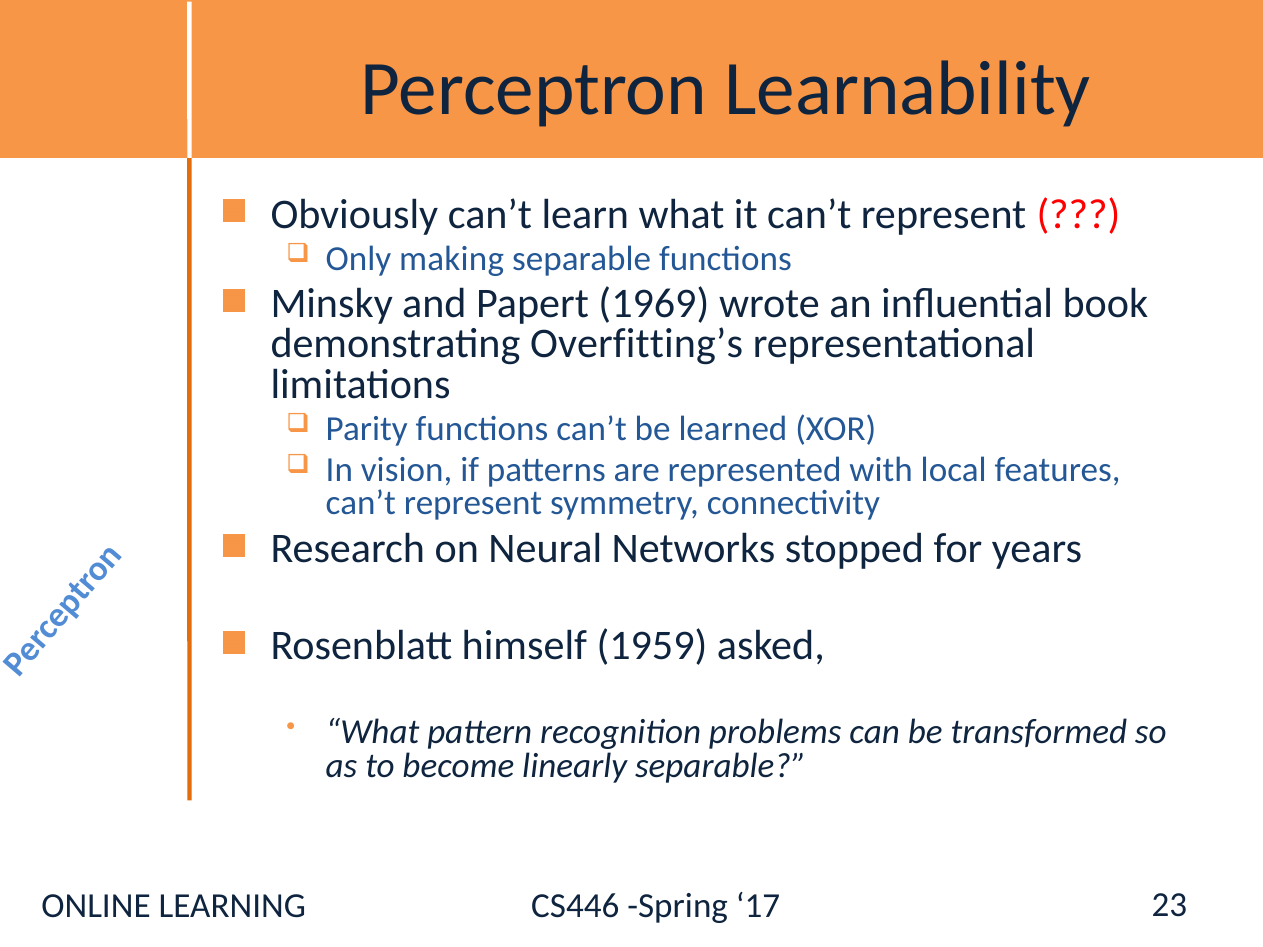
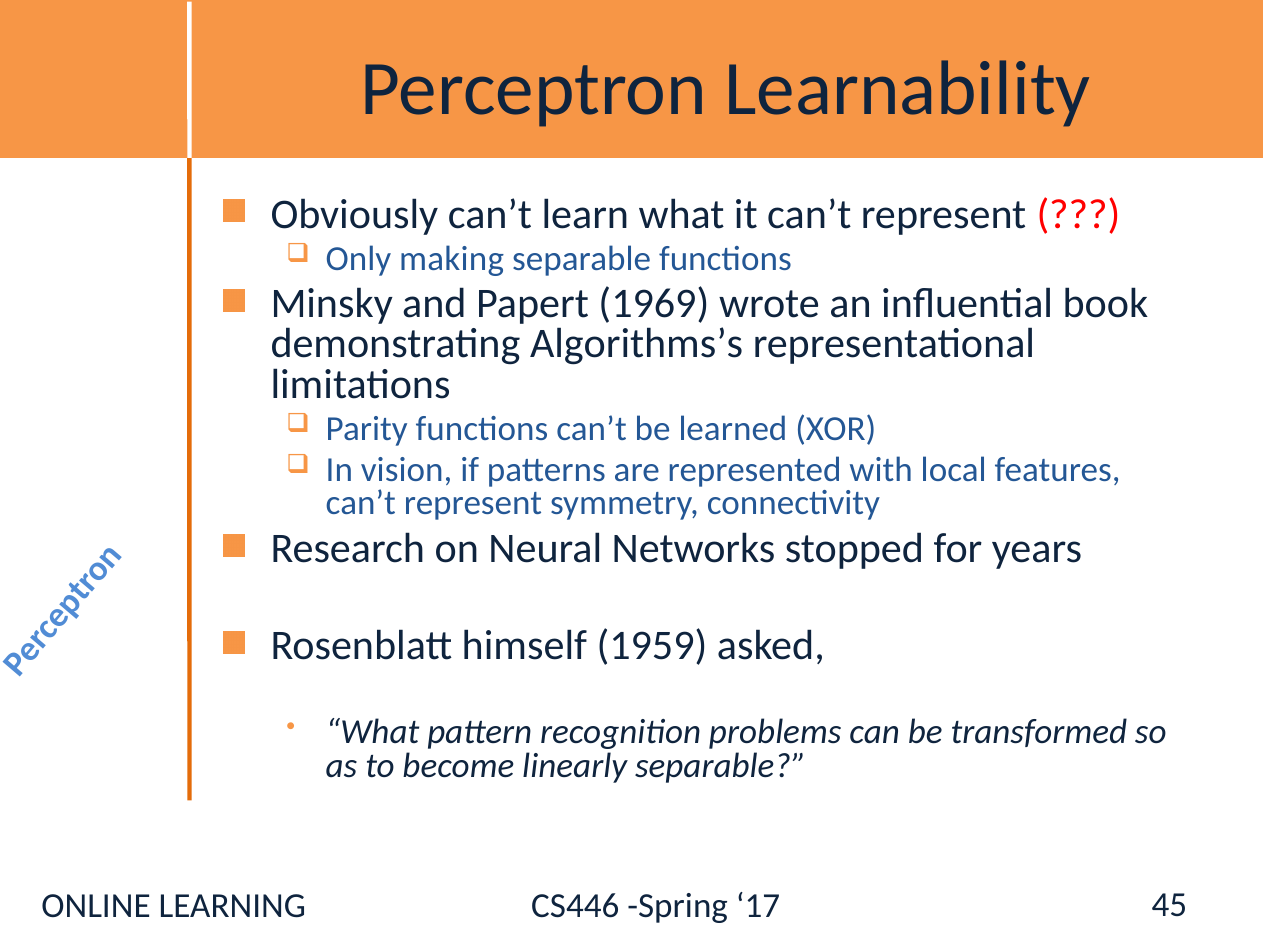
Overfitting’s: Overfitting’s -> Algorithms’s
23: 23 -> 45
